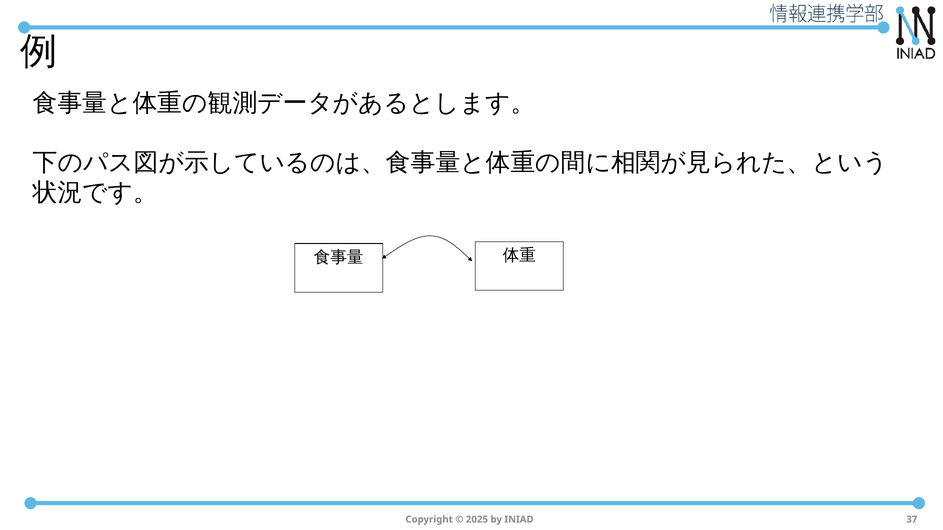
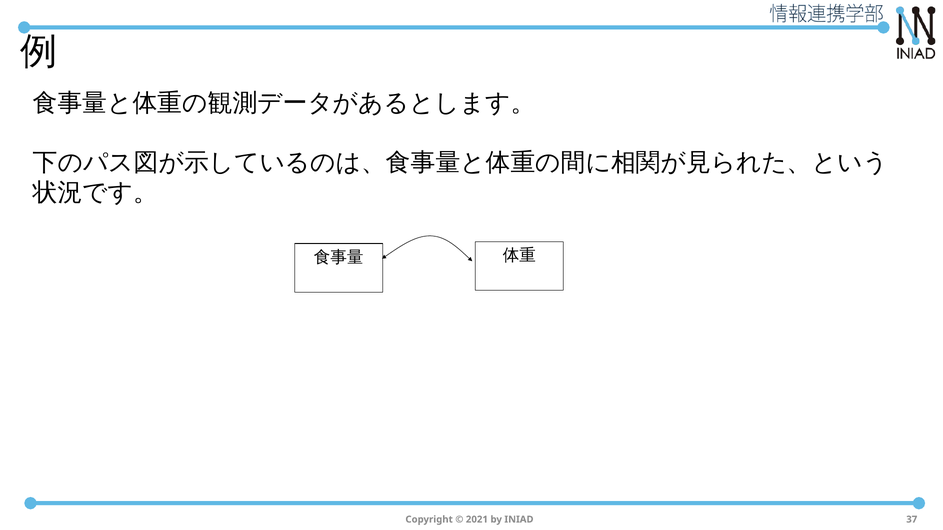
2025: 2025 -> 2021
